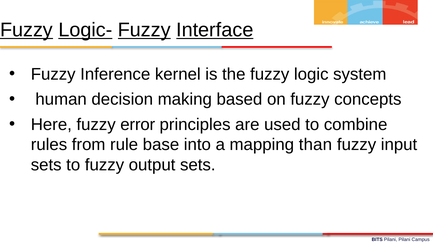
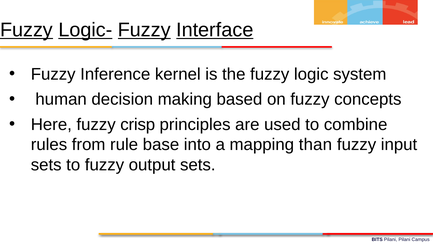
error: error -> crisp
